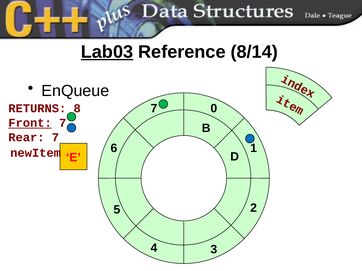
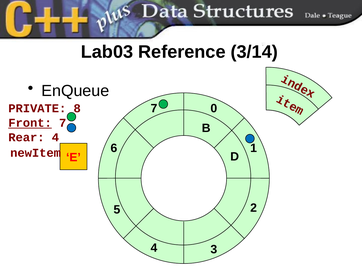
Lab03 underline: present -> none
8/14: 8/14 -> 3/14
RETURNS: RETURNS -> PRIVATE
Rear 7: 7 -> 4
